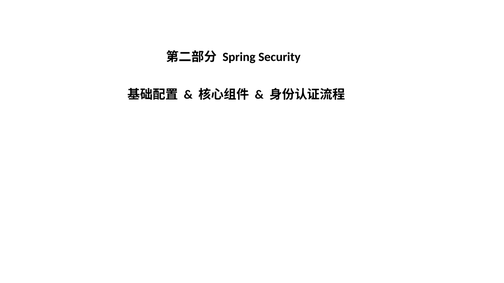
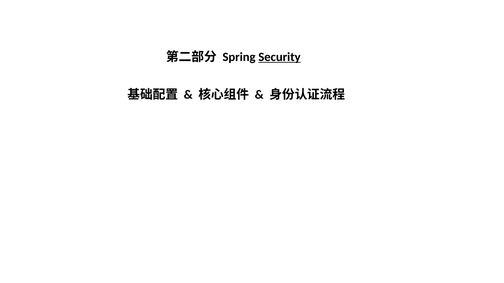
Security underline: none -> present
